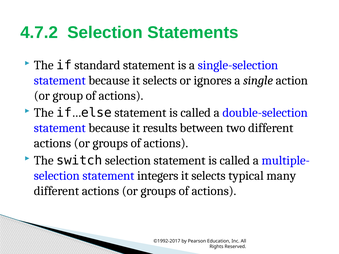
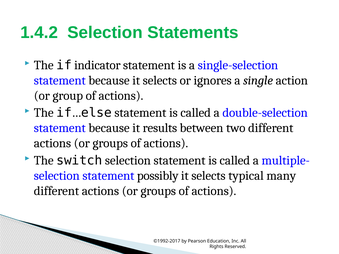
4.7.2: 4.7.2 -> 1.4.2
standard: standard -> indicator
integers: integers -> possibly
